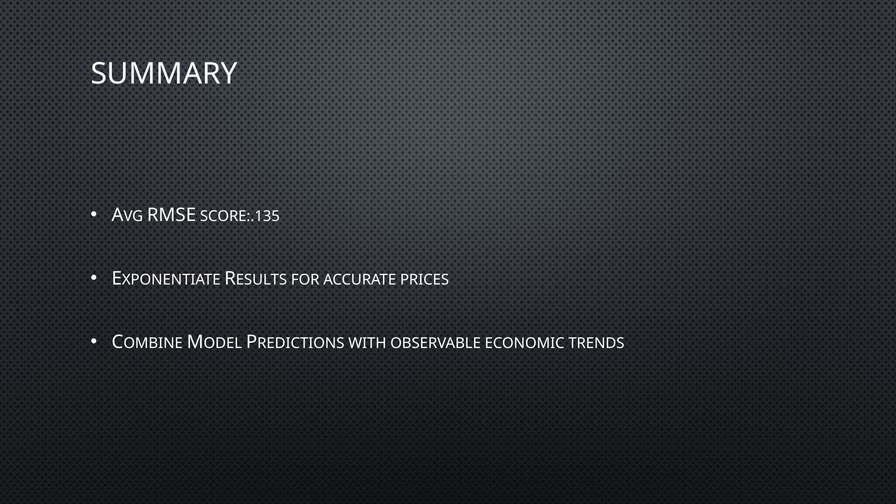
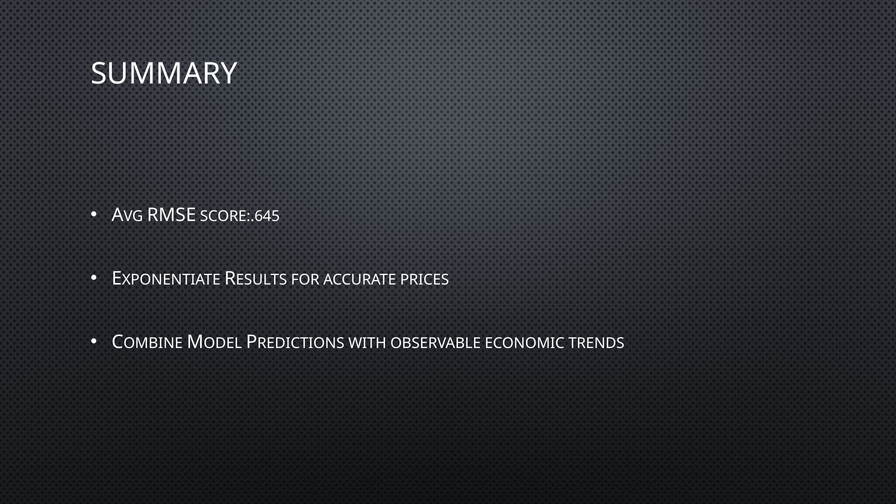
SCORE:.135: SCORE:.135 -> SCORE:.645
